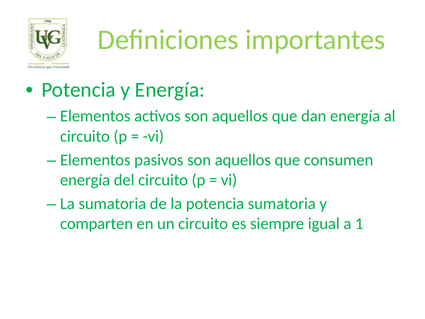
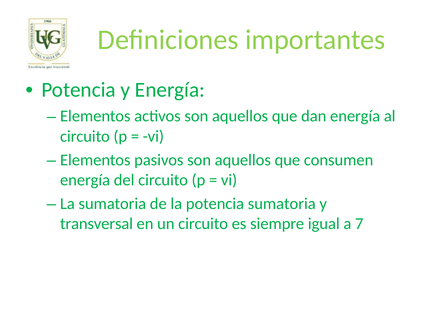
comparten: comparten -> transversal
1: 1 -> 7
